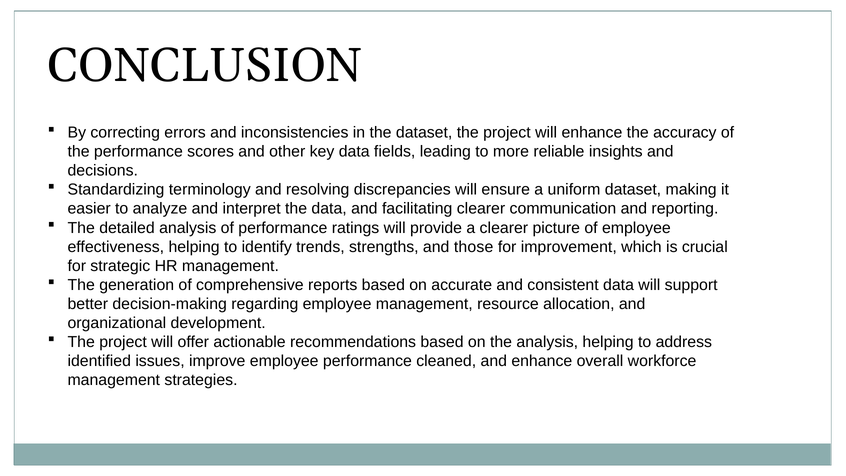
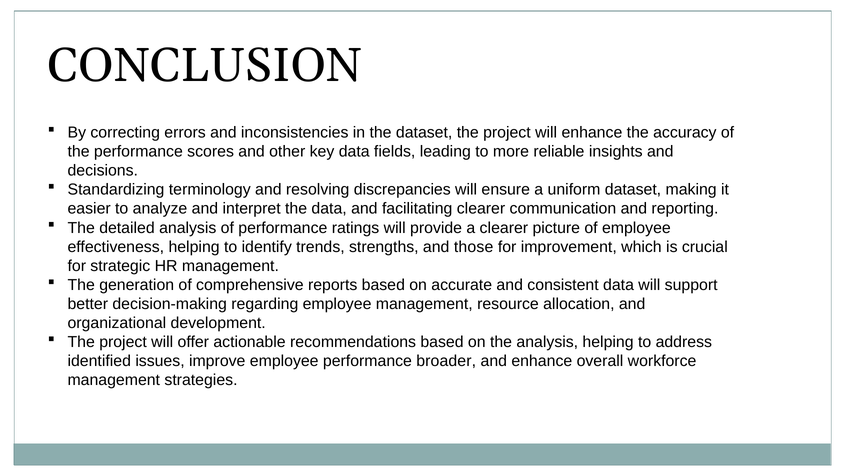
cleaned: cleaned -> broader
